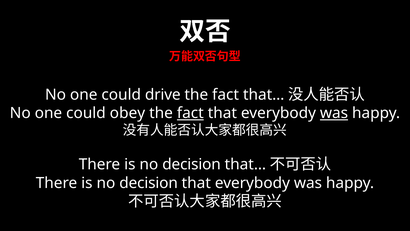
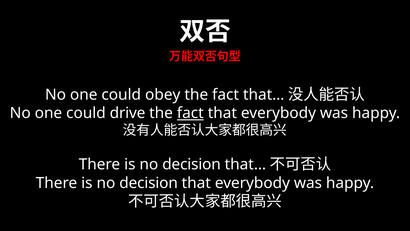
drive: drive -> obey
obey: obey -> drive
was at (334, 113) underline: present -> none
